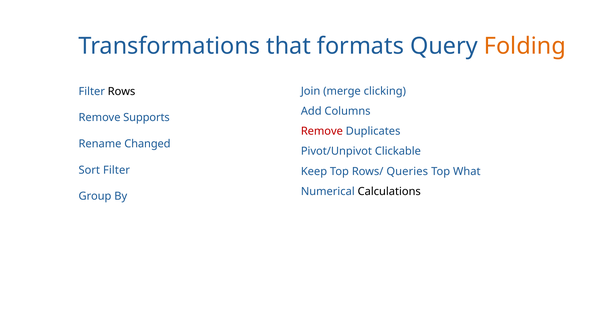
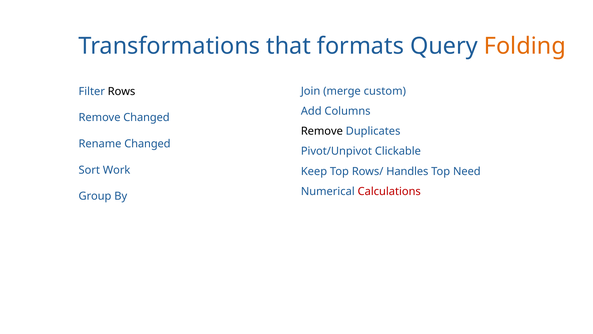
clicking: clicking -> custom
Remove Supports: Supports -> Changed
Remove at (322, 131) colour: red -> black
Sort Filter: Filter -> Work
Queries: Queries -> Handles
What: What -> Need
Calculations colour: black -> red
